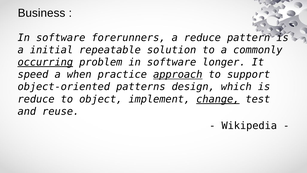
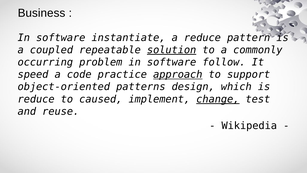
forerunners: forerunners -> instantiate
initial: initial -> coupled
solution underline: none -> present
occurring underline: present -> none
longer: longer -> follow
when: when -> code
object: object -> caused
